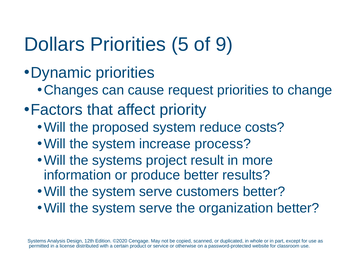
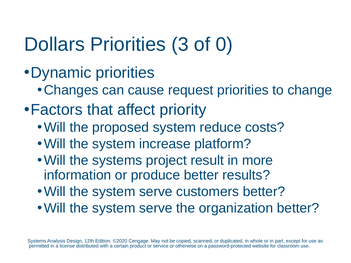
5: 5 -> 3
9: 9 -> 0
process: process -> platform
